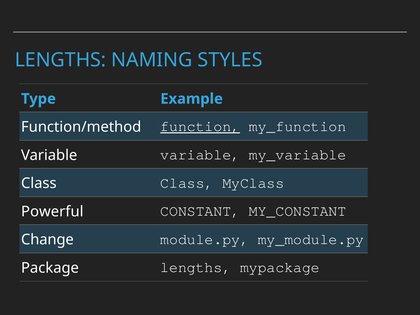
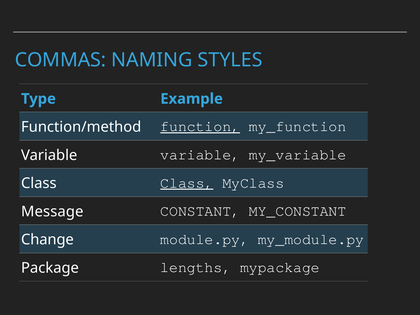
LENGTHS at (60, 60): LENGTHS -> COMMAS
Class at (187, 183) underline: none -> present
Powerful: Powerful -> Message
